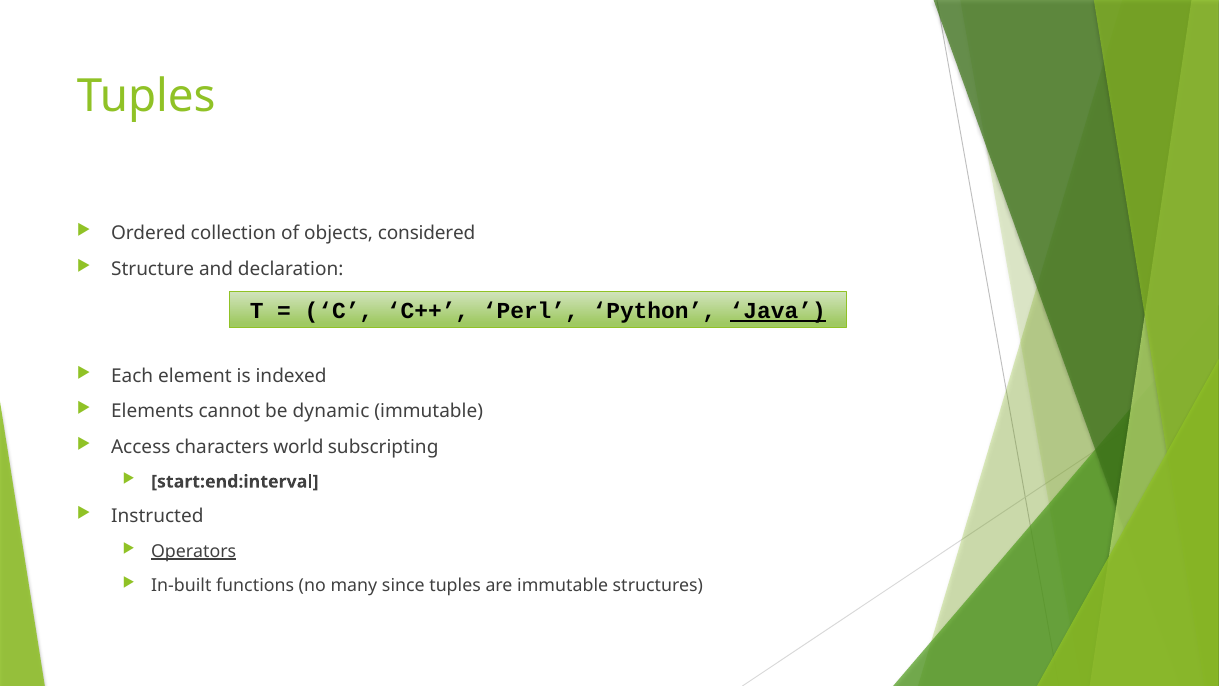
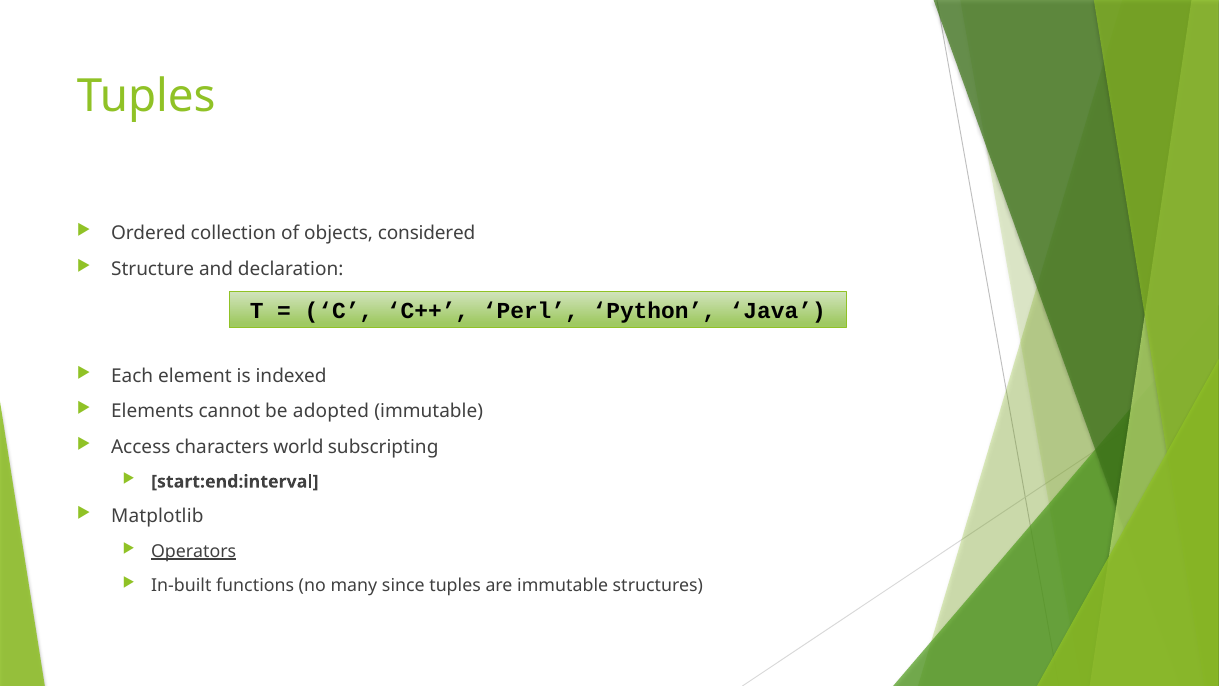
Java underline: present -> none
dynamic: dynamic -> adopted
Instructed: Instructed -> Matplotlib
